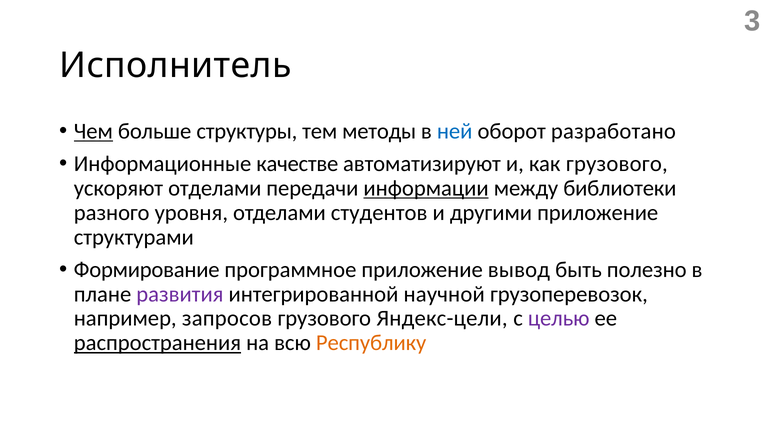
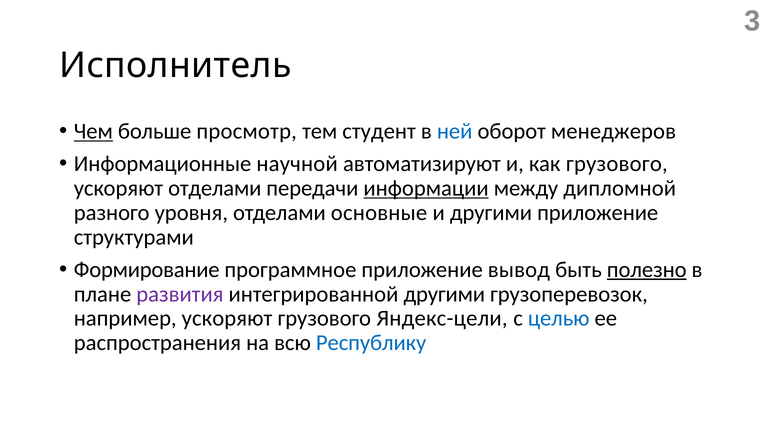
структуры: структуры -> просмотр
методы: методы -> студент
разработано: разработано -> менеджеров
качестве: качестве -> научной
библиотеки: библиотеки -> дипломной
студентов: студентов -> основные
полезно underline: none -> present
интегрированной научной: научной -> другими
например запросов: запросов -> ускоряют
целью colour: purple -> blue
распространения underline: present -> none
Республику colour: orange -> blue
